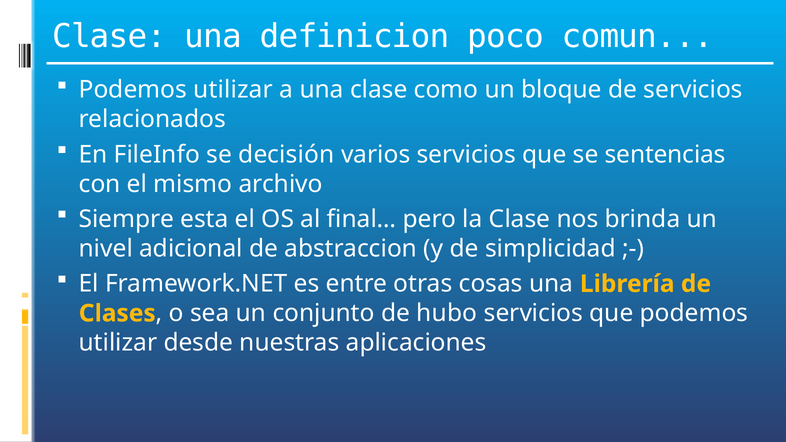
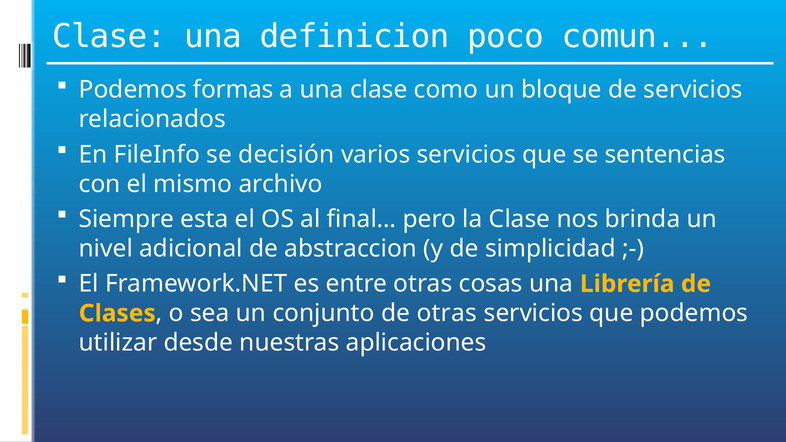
utilizar at (233, 90): utilizar -> formas
de hubo: hubo -> otras
